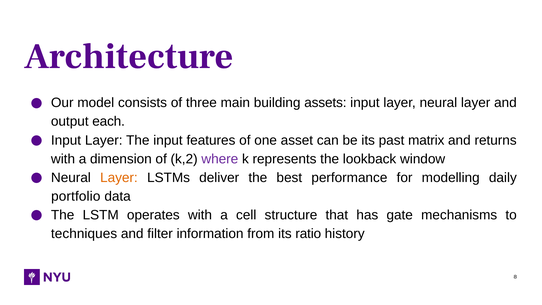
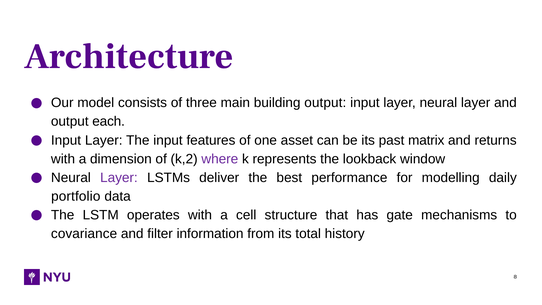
building assets: assets -> output
Layer at (119, 178) colour: orange -> purple
techniques: techniques -> covariance
ratio: ratio -> total
